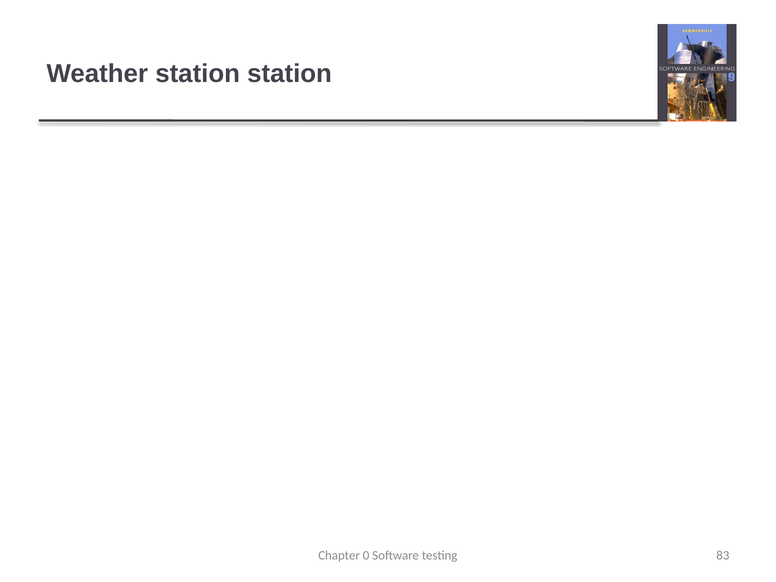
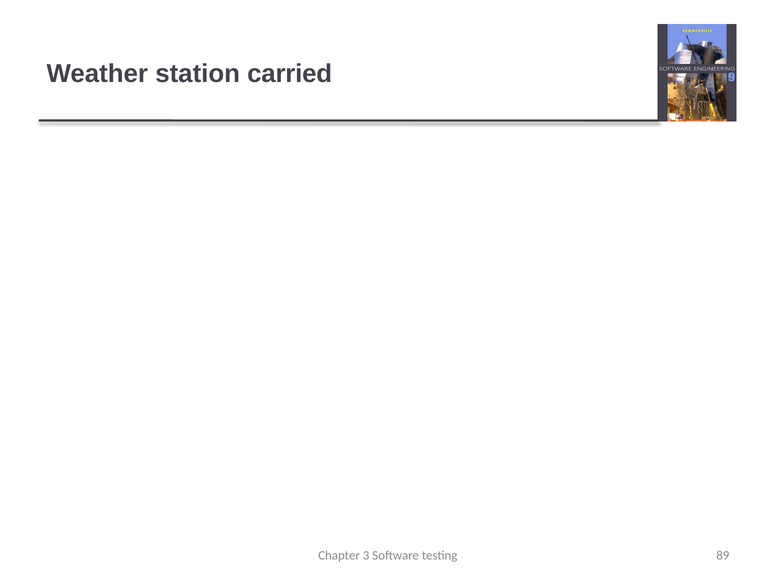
station station: station -> carried
0: 0 -> 3
83: 83 -> 89
